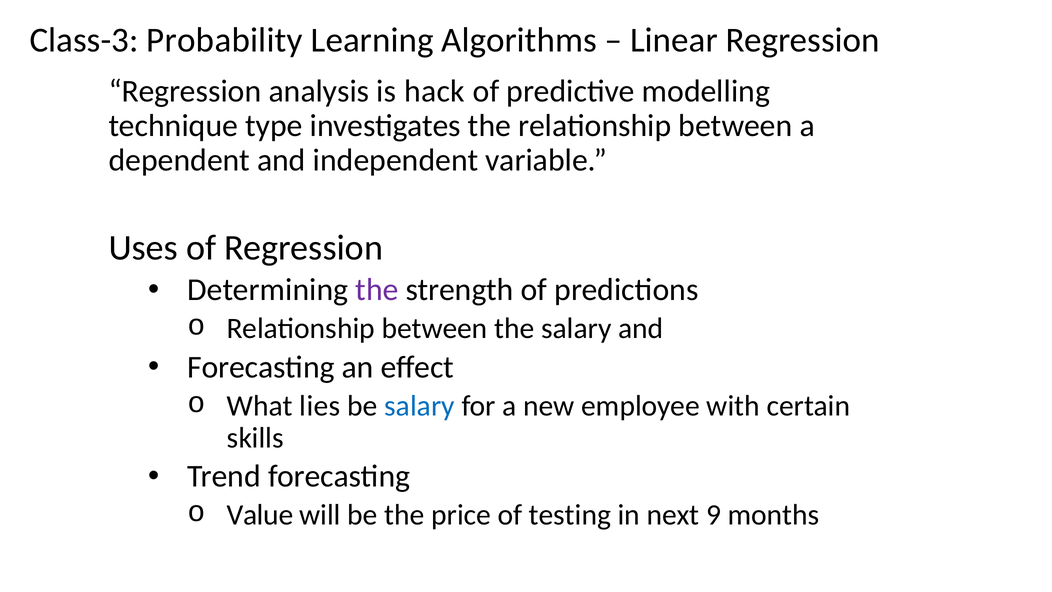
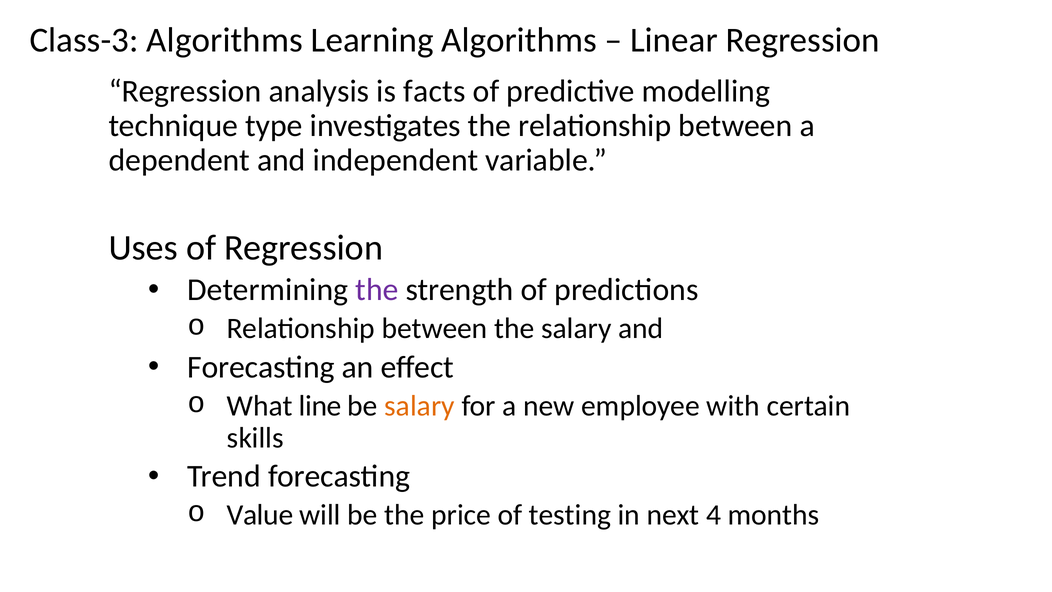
Class-3 Probability: Probability -> Algorithms
hack: hack -> facts
lies: lies -> line
salary at (420, 406) colour: blue -> orange
9: 9 -> 4
